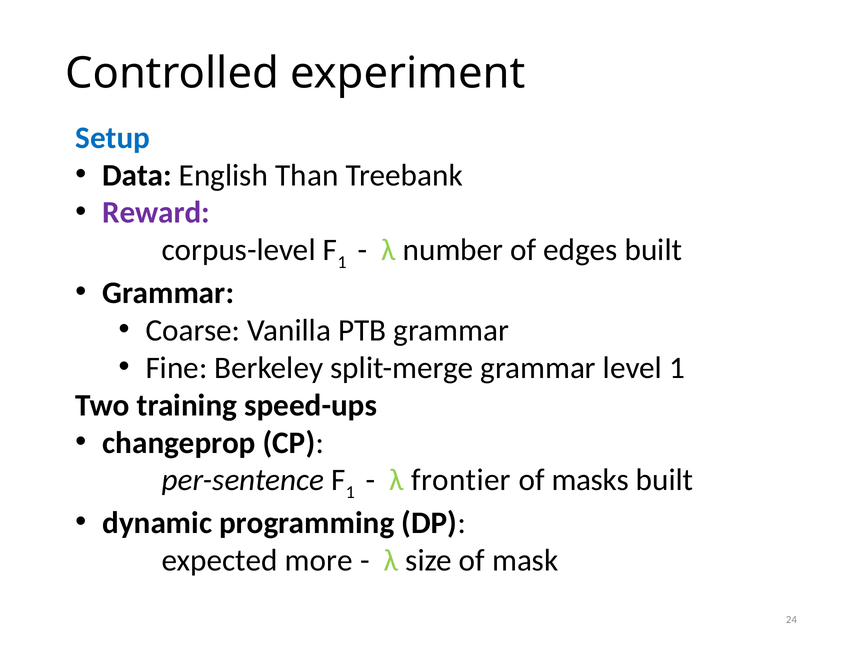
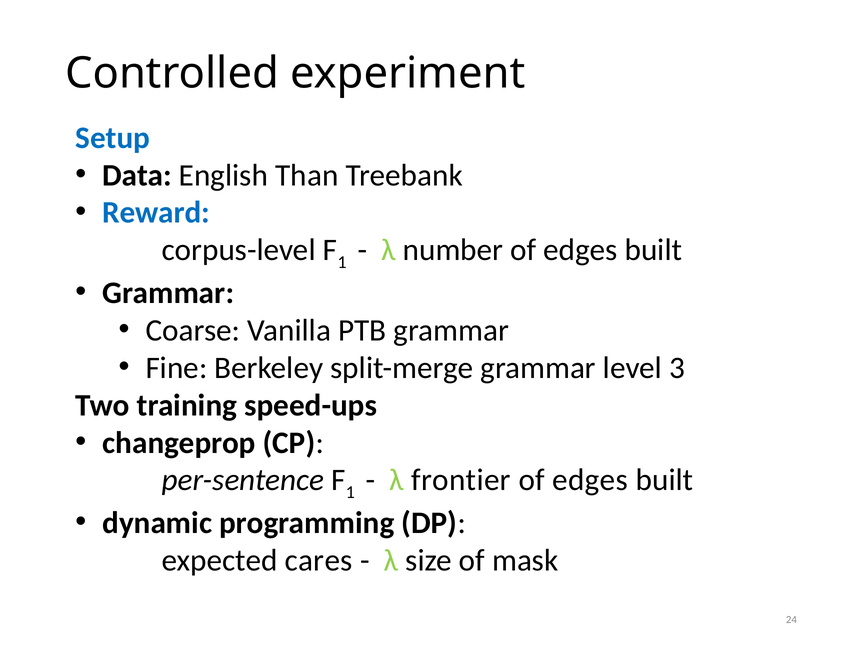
Reward colour: purple -> blue
level 1: 1 -> 3
masks at (590, 480): masks -> edges
more: more -> cares
